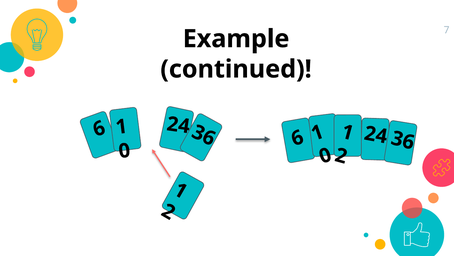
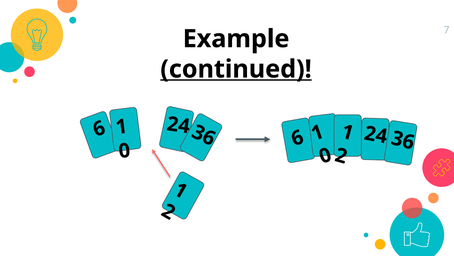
continued underline: none -> present
